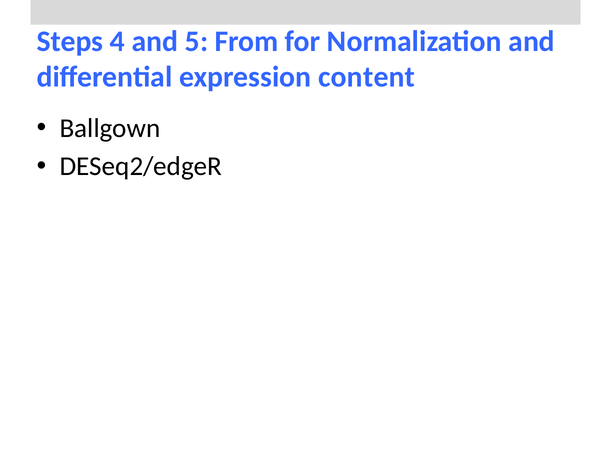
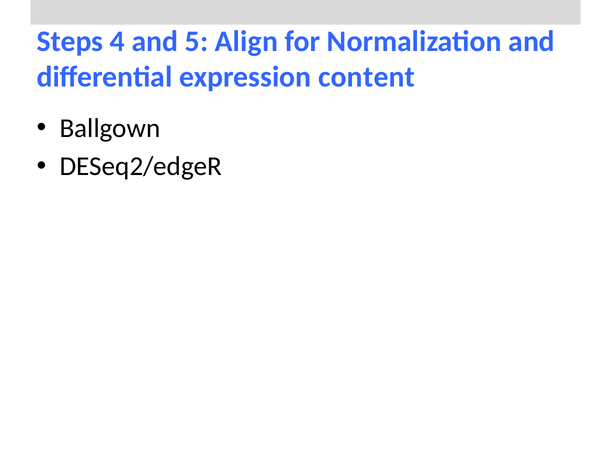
From: From -> Align
